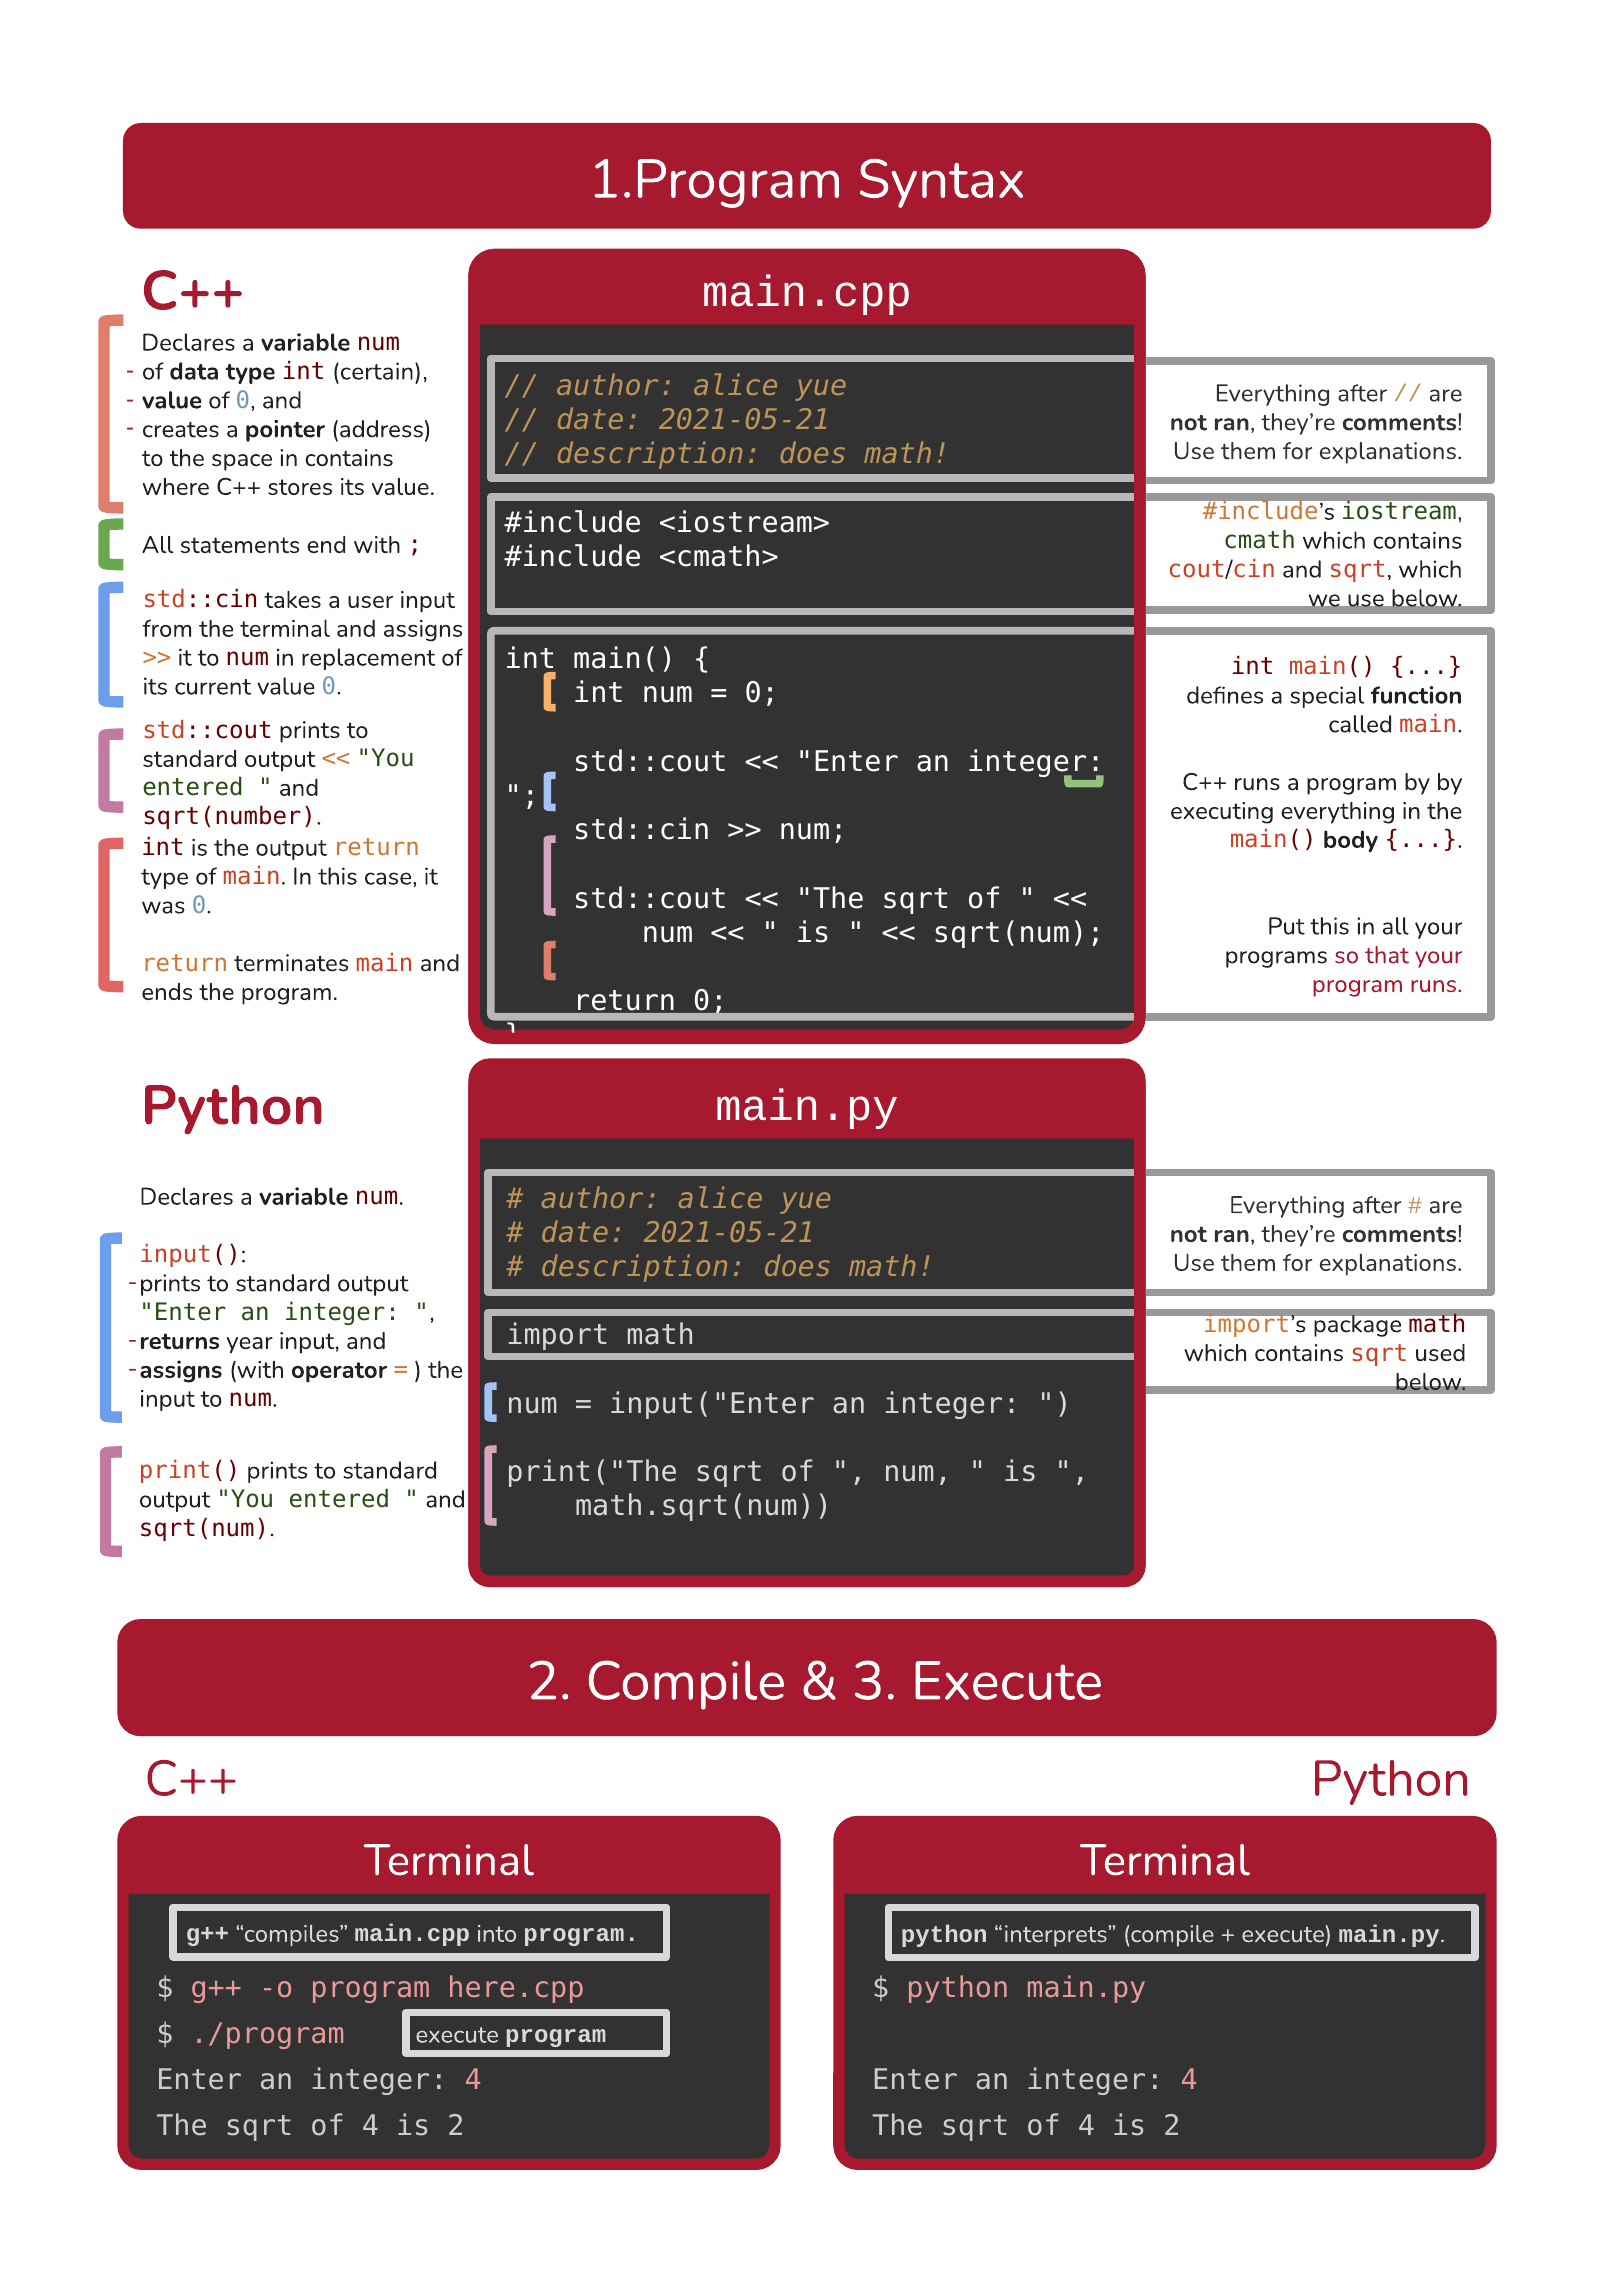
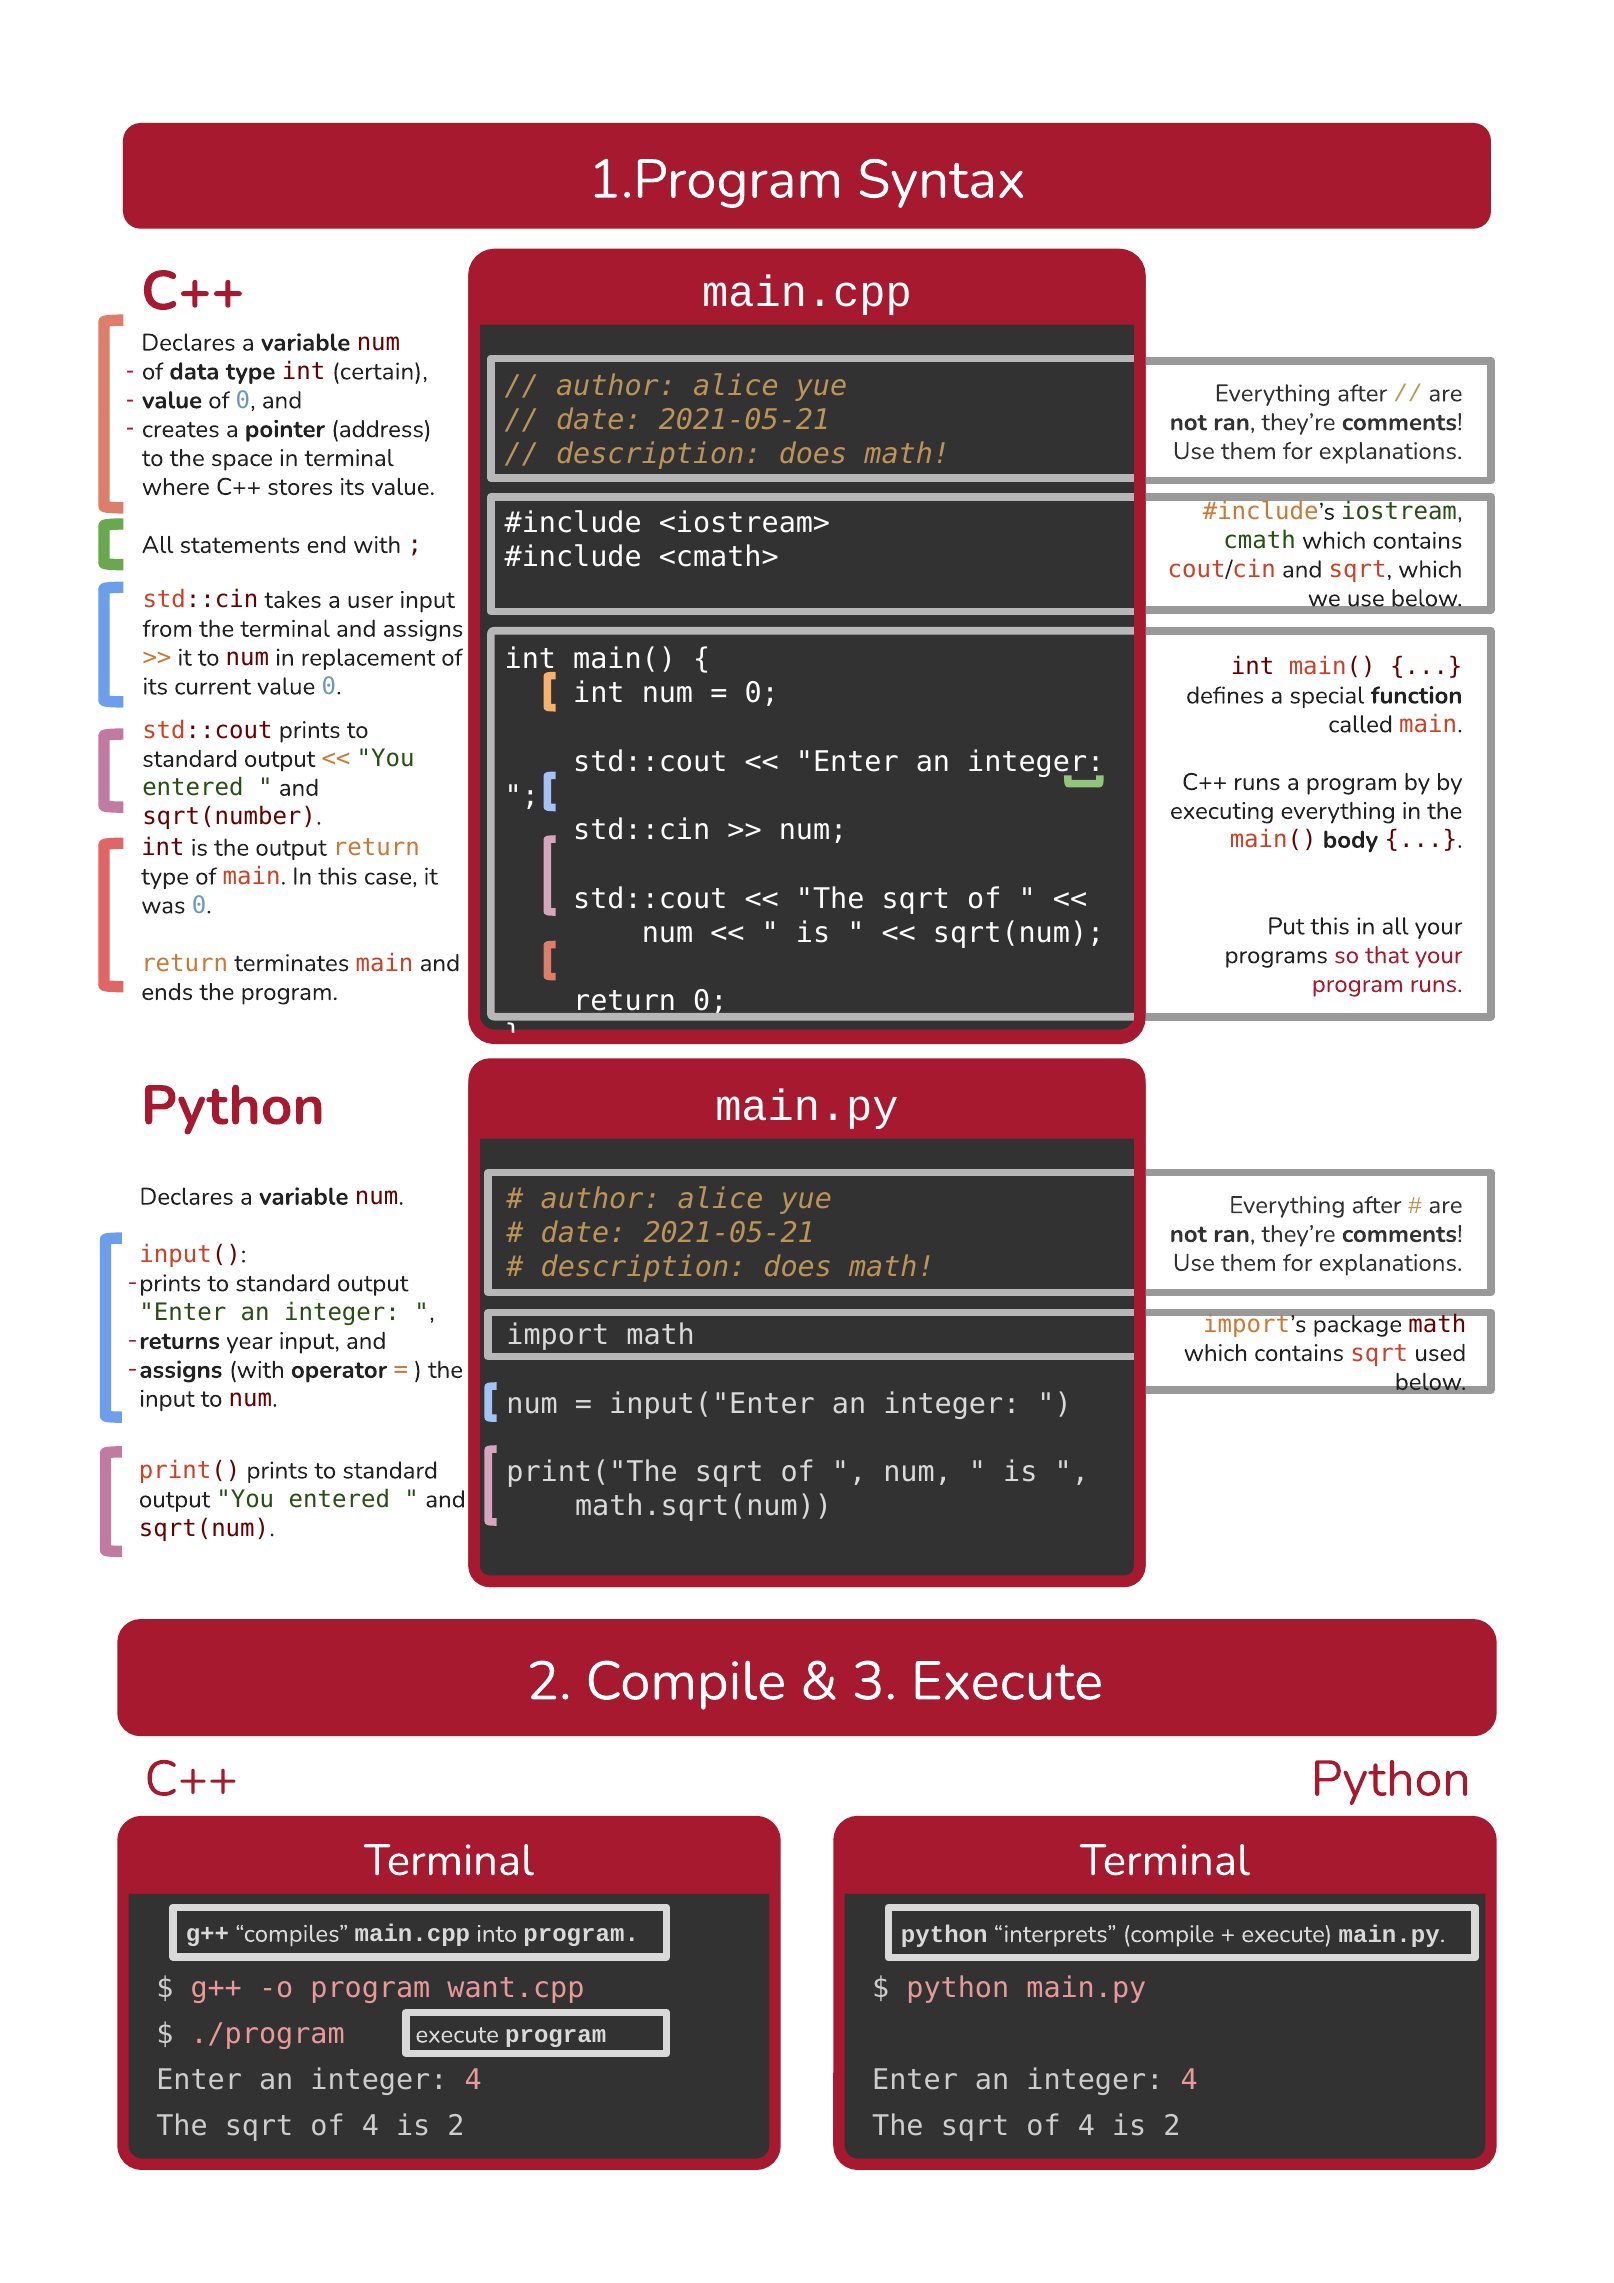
in contains: contains -> terminal
here.cpp: here.cpp -> want.cpp
